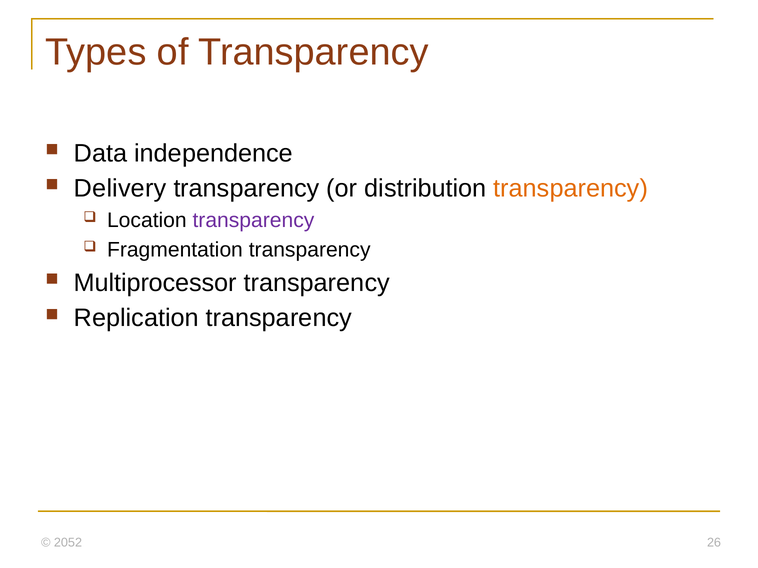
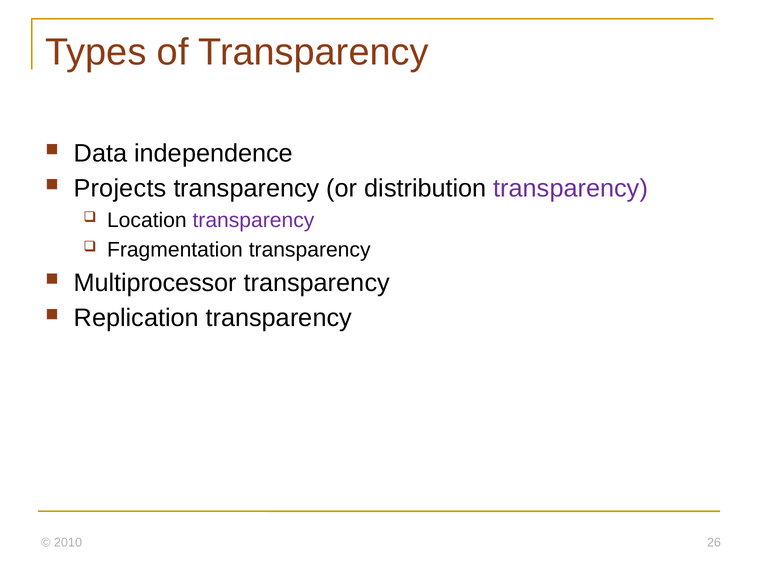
Delivery: Delivery -> Projects
transparency at (571, 189) colour: orange -> purple
2052: 2052 -> 2010
